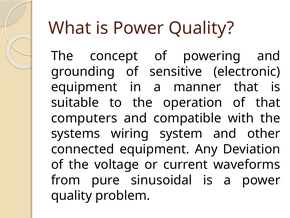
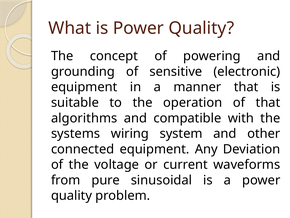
computers: computers -> algorithms
